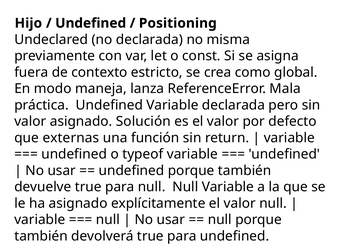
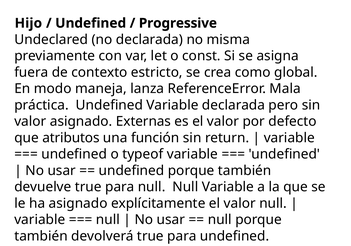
Positioning: Positioning -> Progressive
Solución: Solución -> Externas
externas: externas -> atributos
